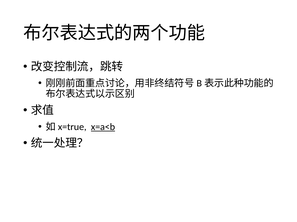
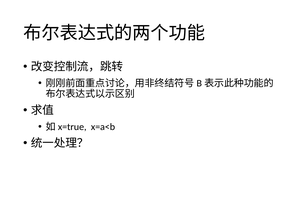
x=a<b underline: present -> none
